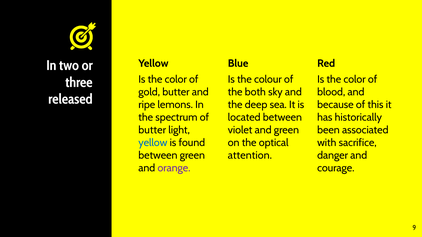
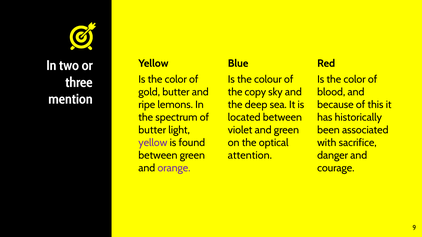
both: both -> copy
released: released -> mention
yellow at (153, 143) colour: blue -> purple
